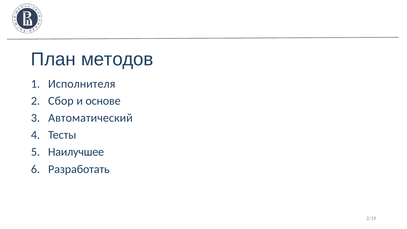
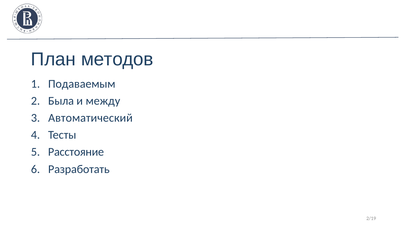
Исполнителя: Исполнителя -> Подаваемым
Сбор: Сбор -> Была
основе: основе -> между
Наилучшее: Наилучшее -> Расстояние
